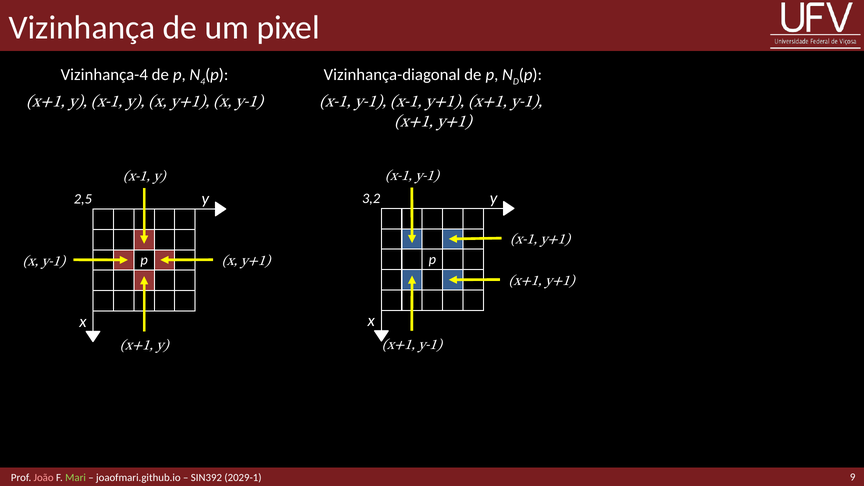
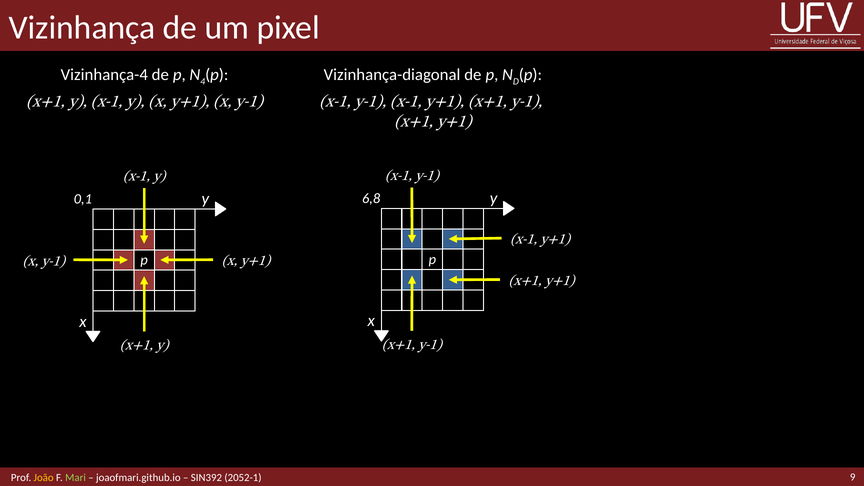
3,2: 3,2 -> 6,8
2,5: 2,5 -> 0,1
João colour: pink -> yellow
2029-1: 2029-1 -> 2052-1
